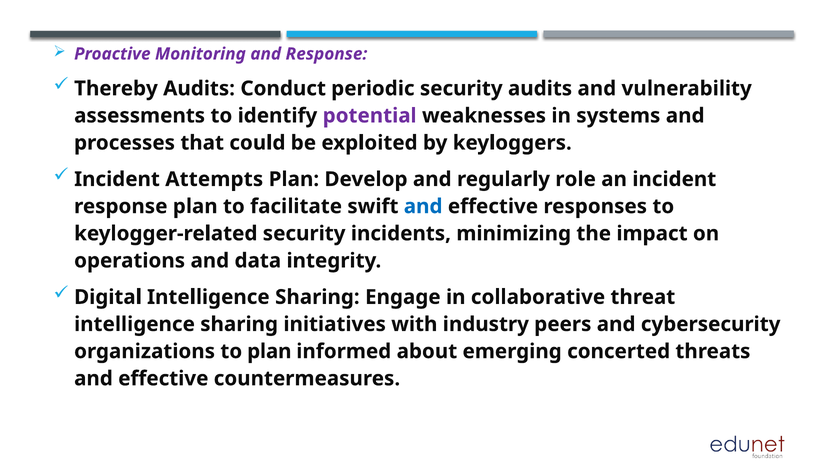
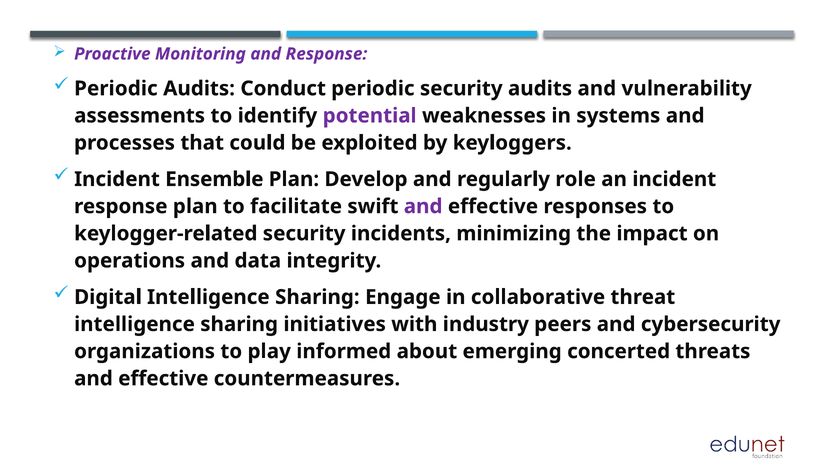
Thereby at (116, 89): Thereby -> Periodic
Attempts: Attempts -> Ensemble
and at (423, 207) colour: blue -> purple
to plan: plan -> play
